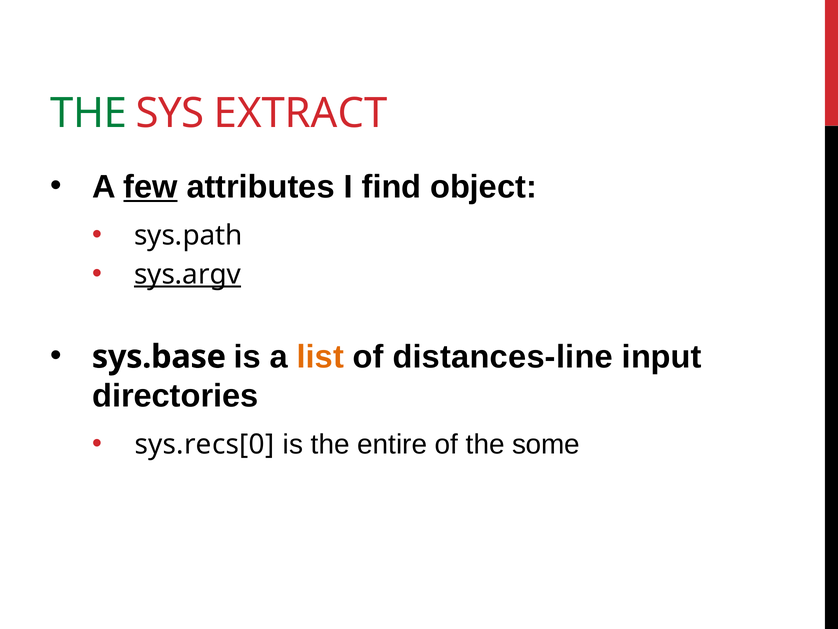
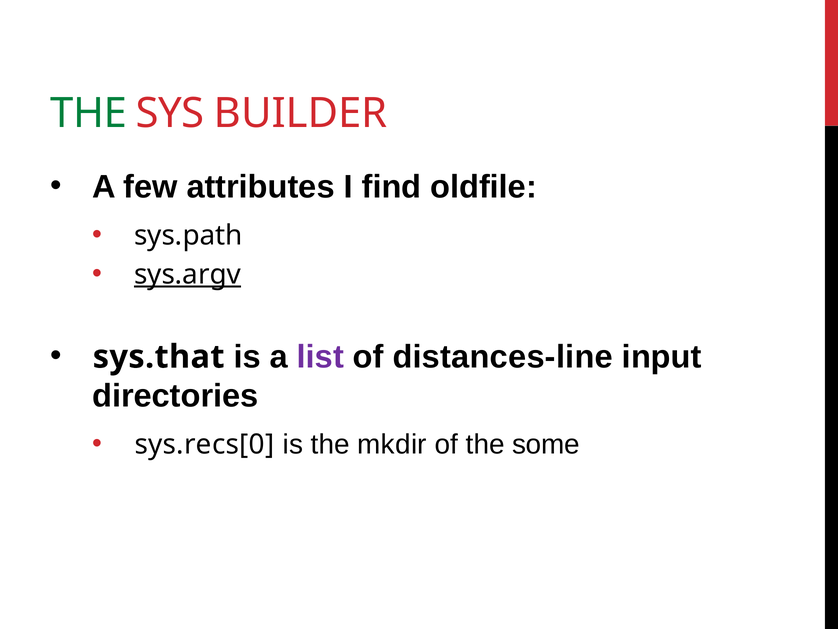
EXTRACT: EXTRACT -> BUILDER
few underline: present -> none
object: object -> oldfile
sys.base: sys.base -> sys.that
list colour: orange -> purple
entire: entire -> mkdir
